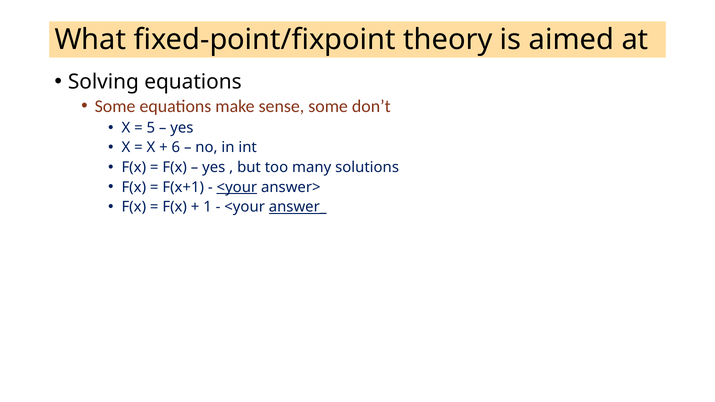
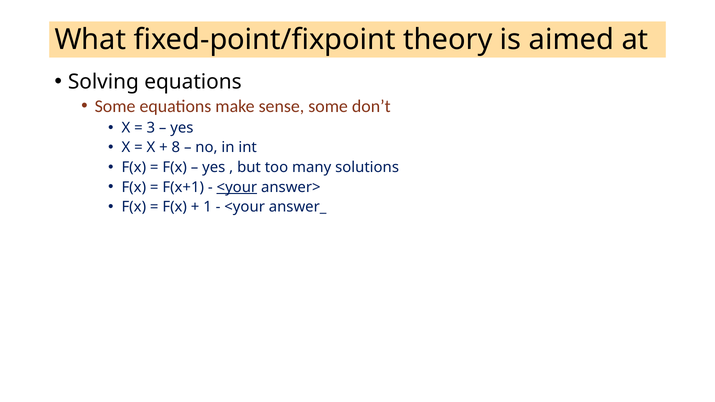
5: 5 -> 3
6: 6 -> 8
answer_ underline: present -> none
